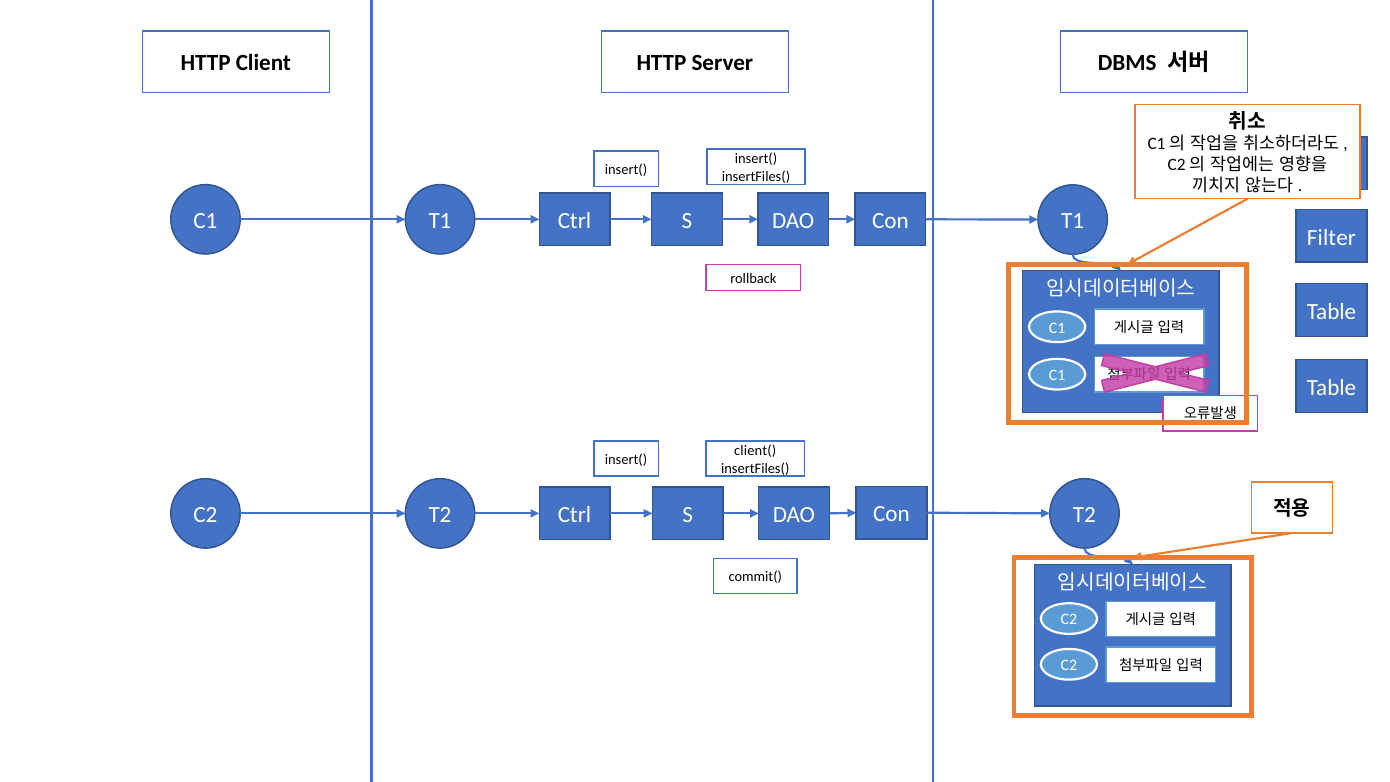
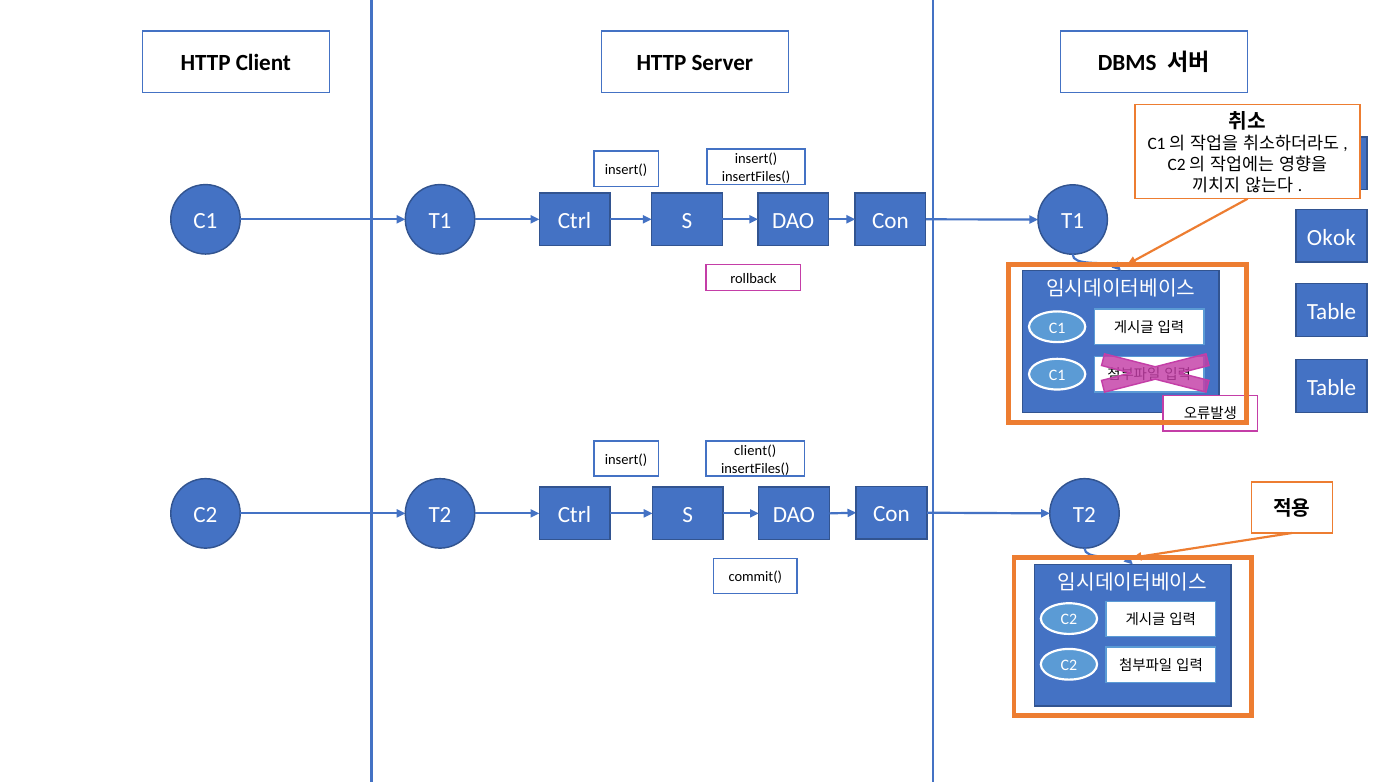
Filter: Filter -> Okok
